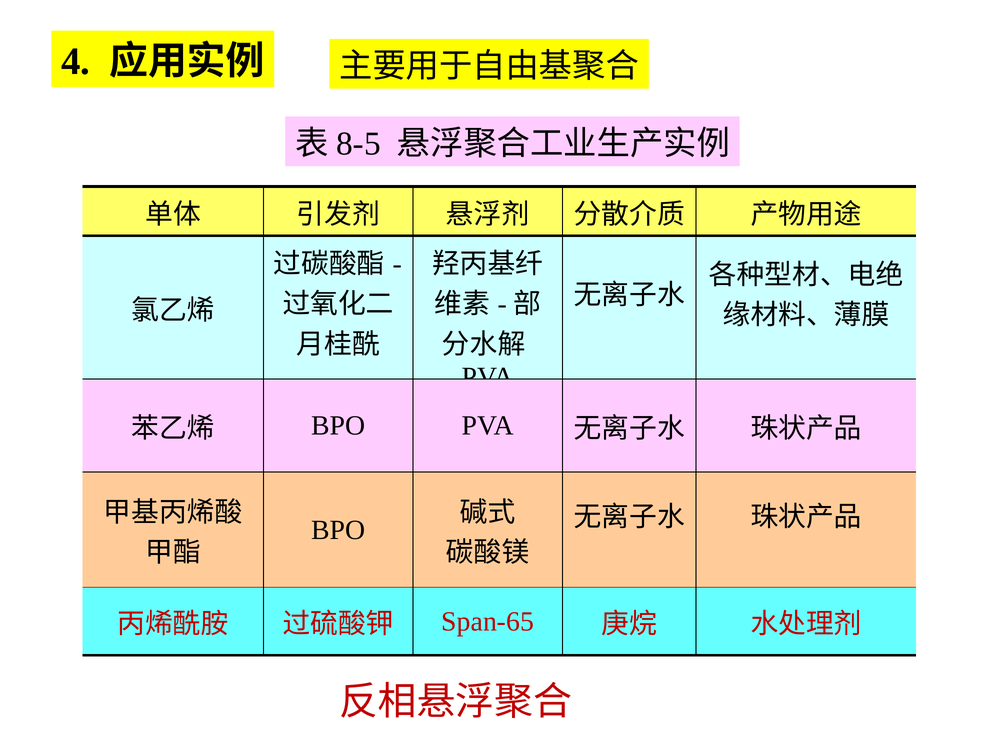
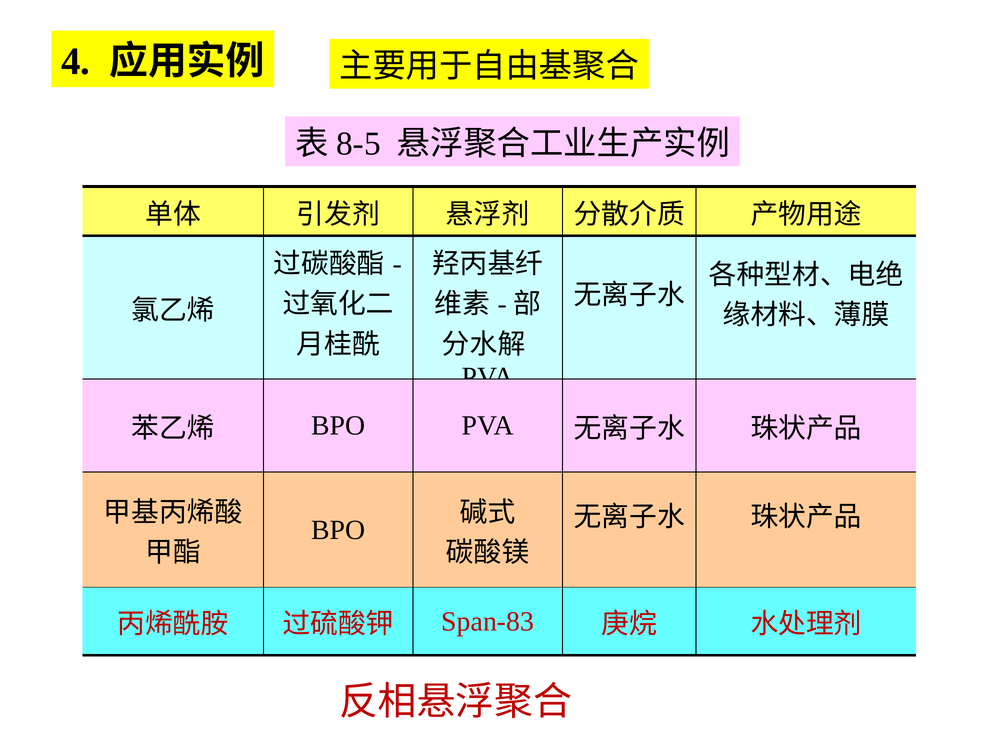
Span-65: Span-65 -> Span-83
